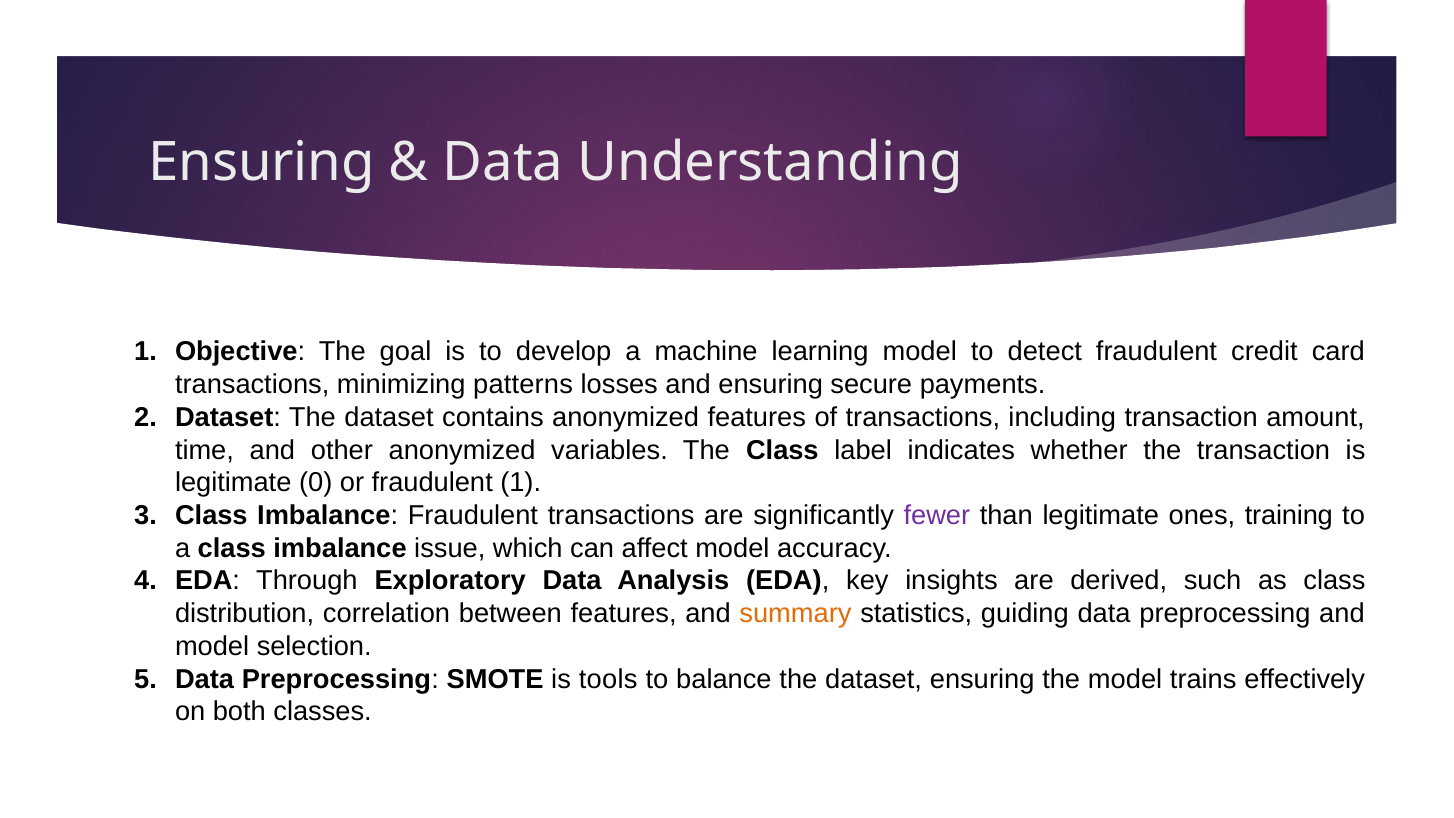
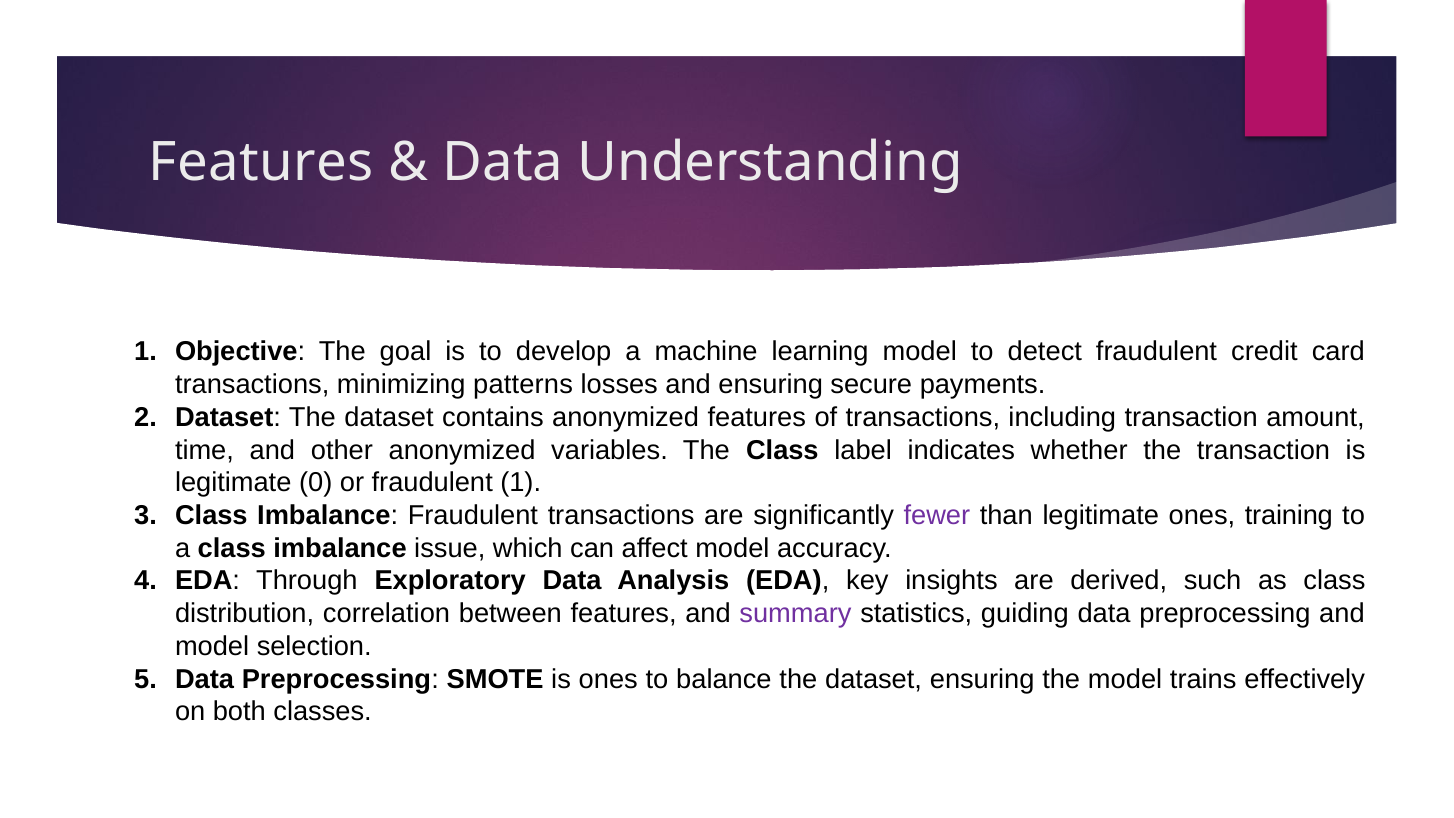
Ensuring at (262, 162): Ensuring -> Features
summary colour: orange -> purple
is tools: tools -> ones
